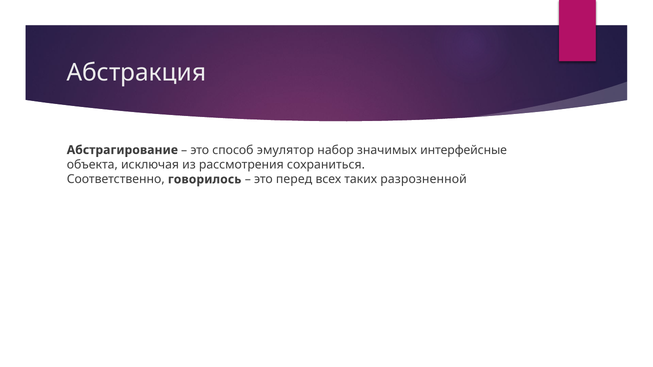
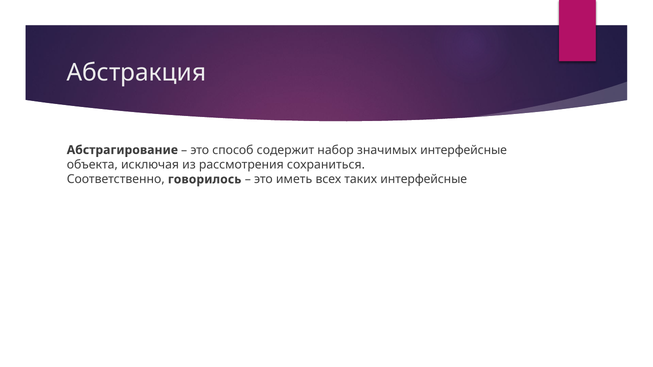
эмулятор: эмулятор -> содержит
перед: перед -> иметь
таких разрозненной: разрозненной -> интерфейсные
